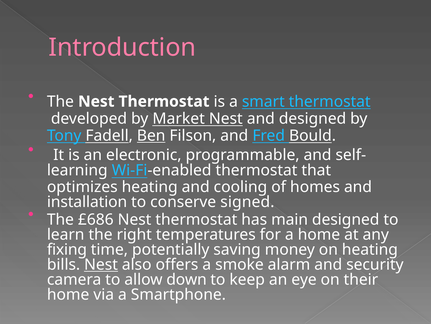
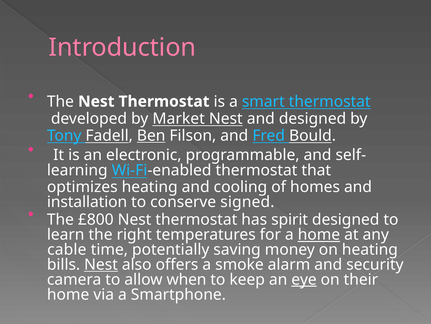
£686: £686 -> £800
main: main -> spirit
home at (319, 234) underline: none -> present
fixing: fixing -> cable
down: down -> when
eye underline: none -> present
